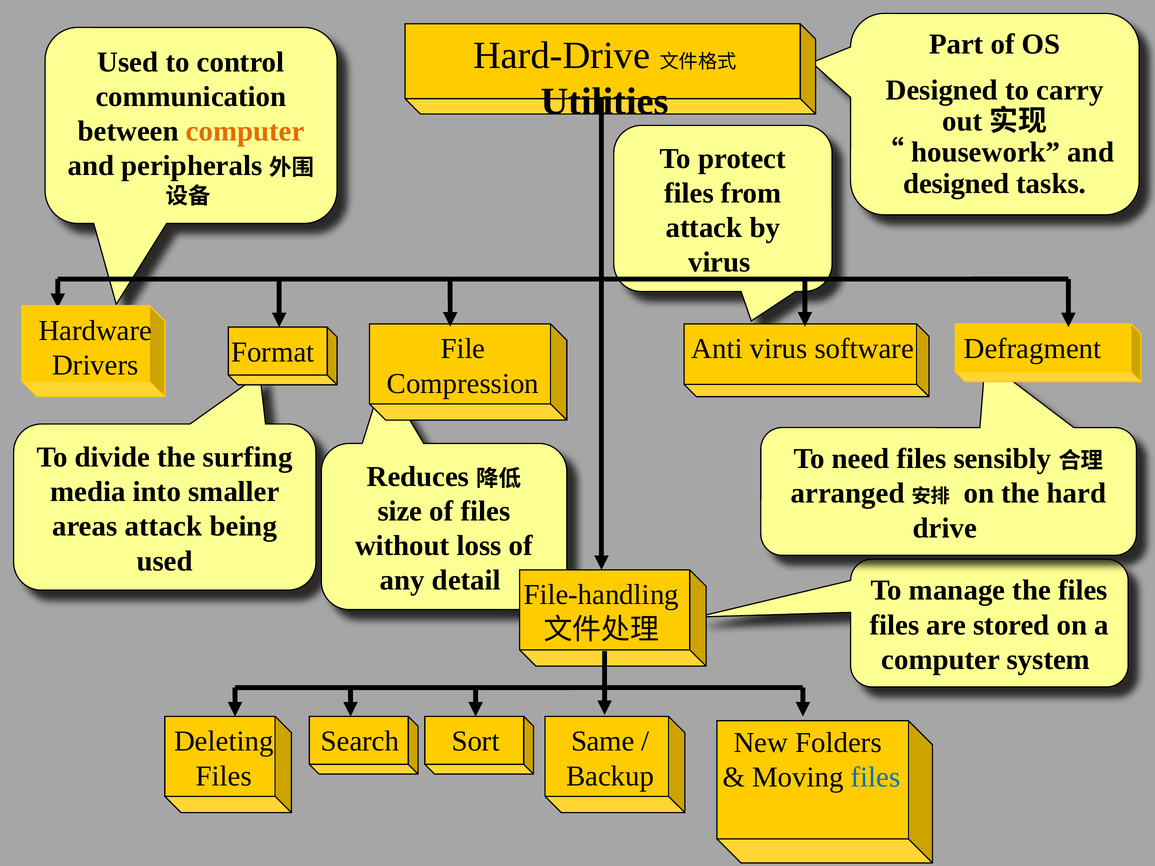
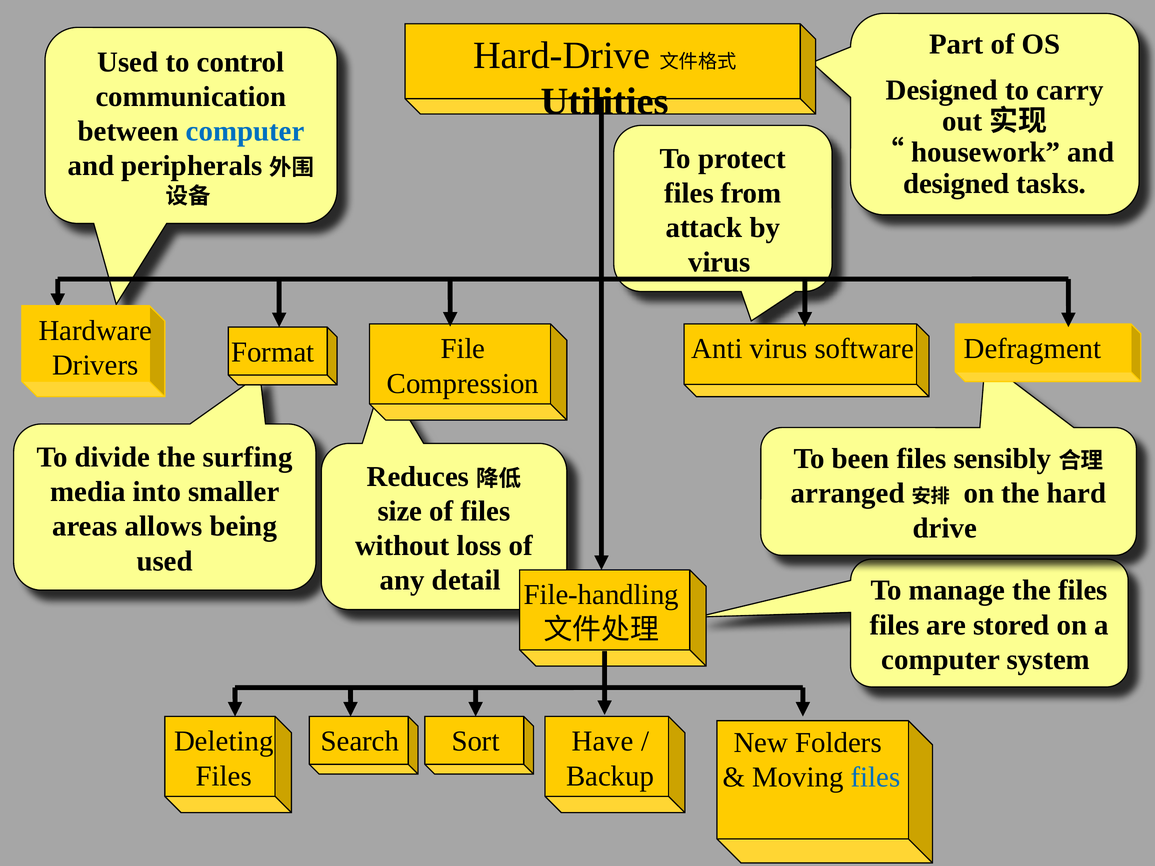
computer at (245, 131) colour: orange -> blue
need: need -> been
areas attack: attack -> allows
Same: Same -> Have
